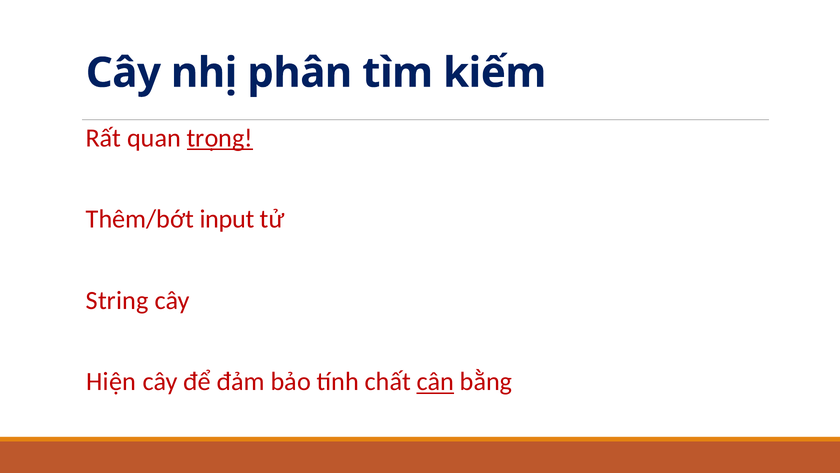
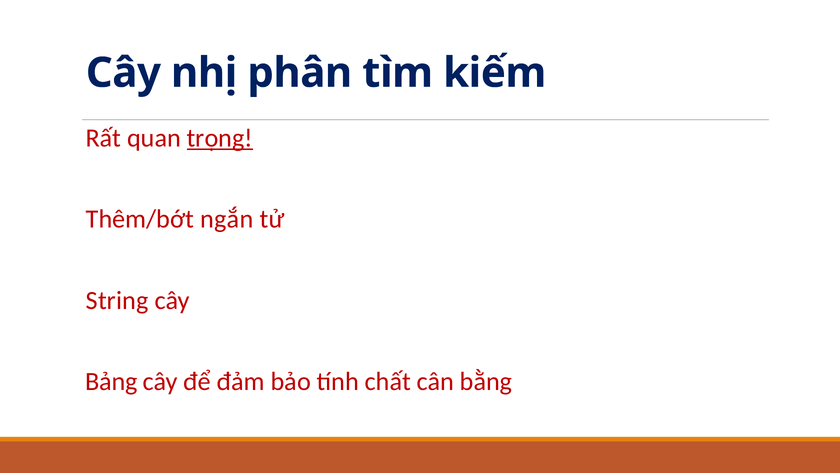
input: input -> ngắn
Hiện: Hiện -> Bảng
cân underline: present -> none
